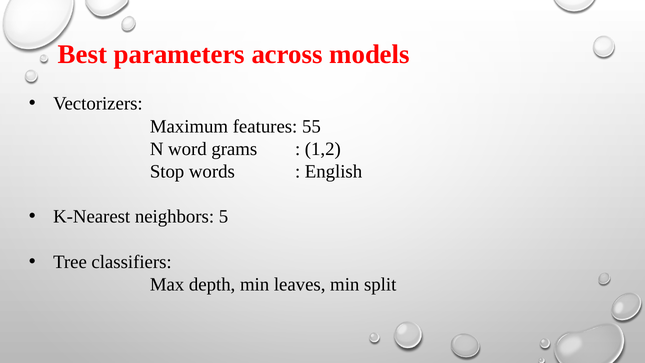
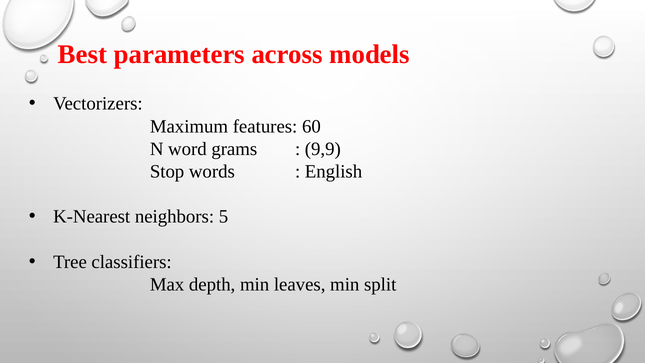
55: 55 -> 60
1,2: 1,2 -> 9,9
